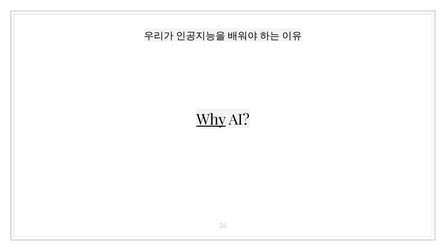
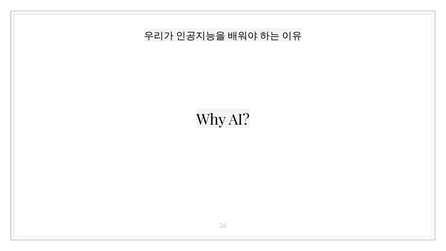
Why underline: present -> none
